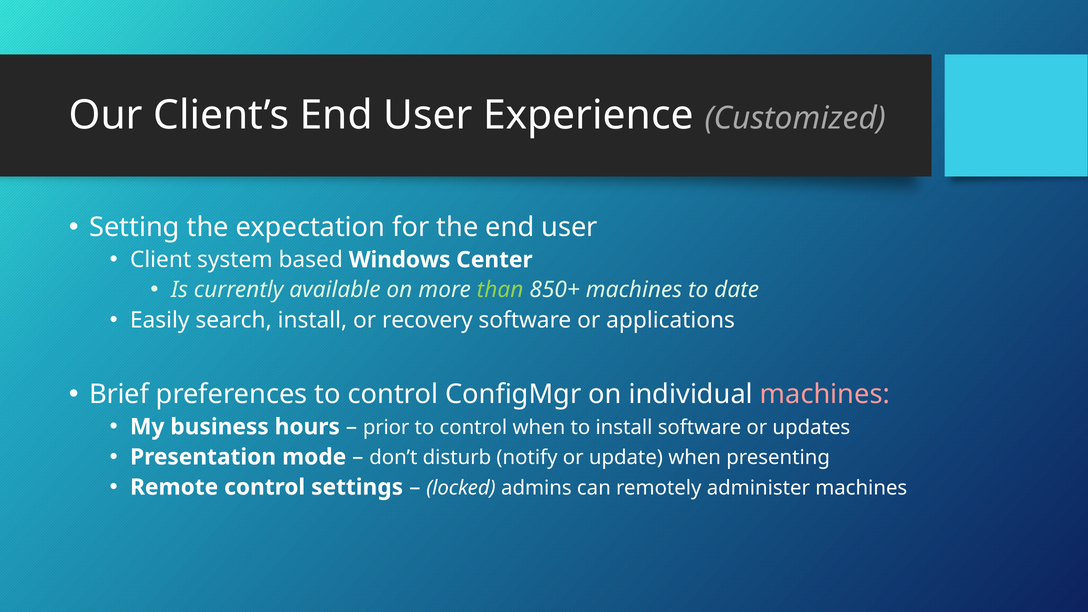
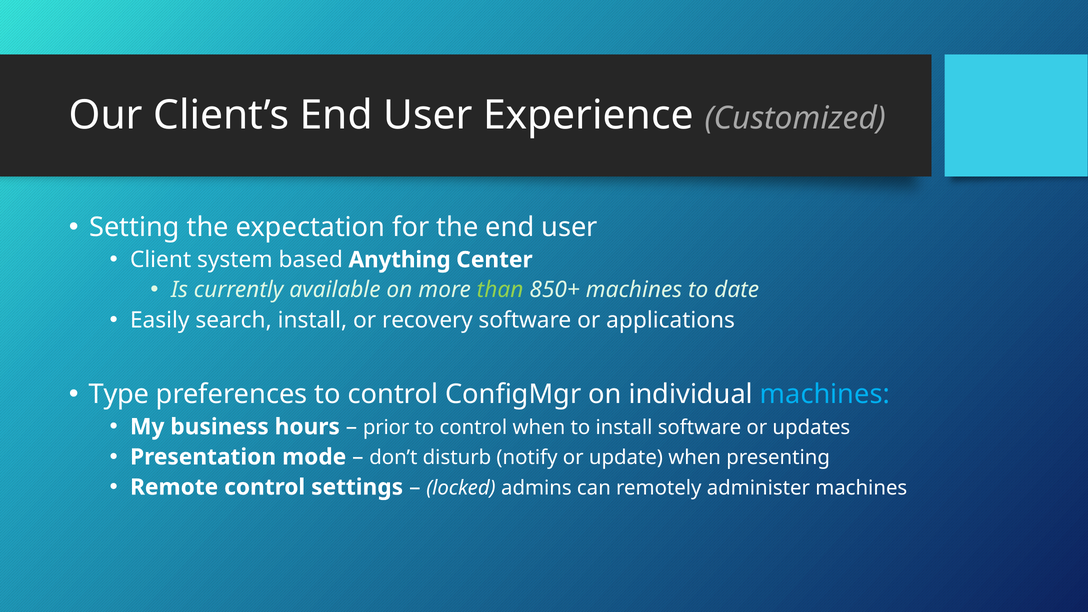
Windows: Windows -> Anything
Brief: Brief -> Type
machines at (825, 394) colour: pink -> light blue
